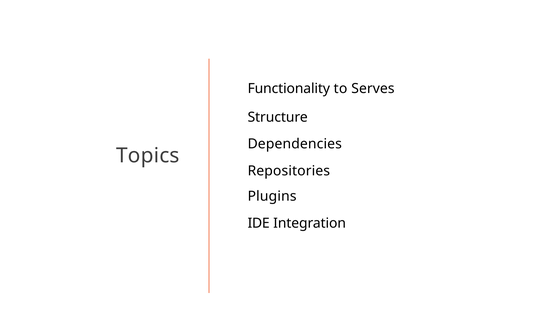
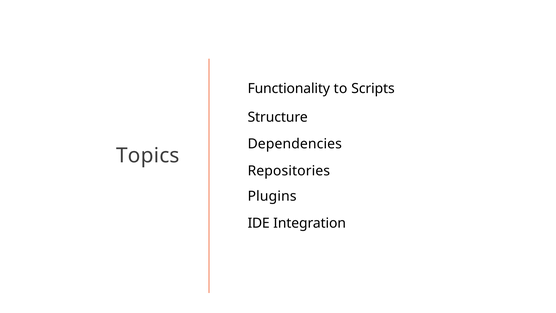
Serves: Serves -> Scripts
